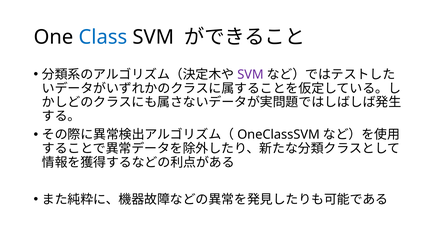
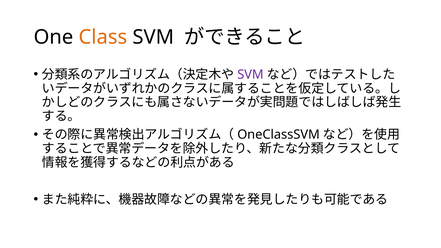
Class colour: blue -> orange
